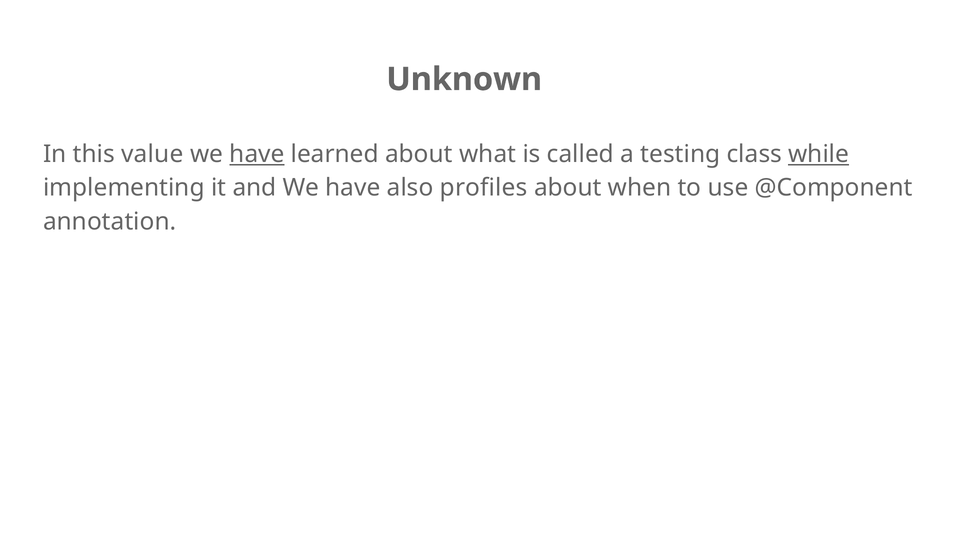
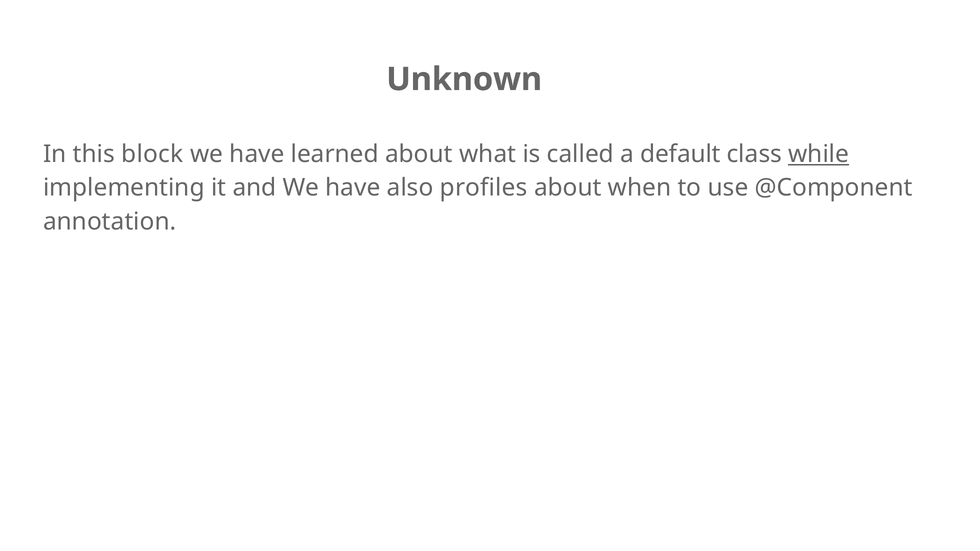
value: value -> block
have at (257, 154) underline: present -> none
testing: testing -> default
